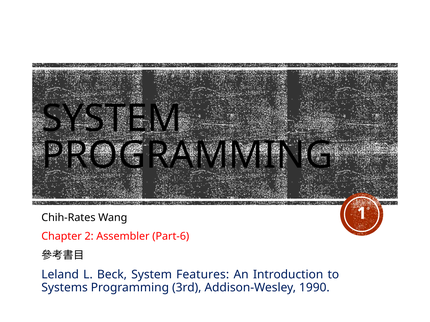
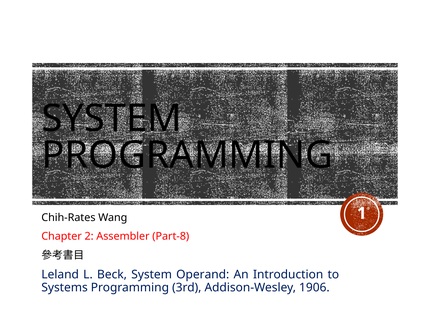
Part-6: Part-6 -> Part-8
Features: Features -> Operand
1990: 1990 -> 1906
